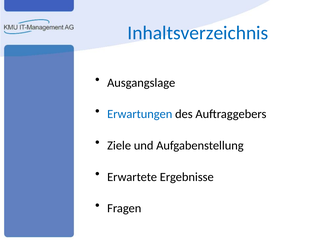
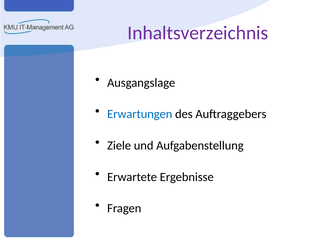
Inhaltsverzeichnis colour: blue -> purple
